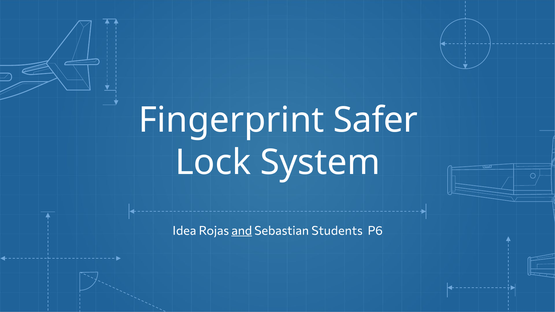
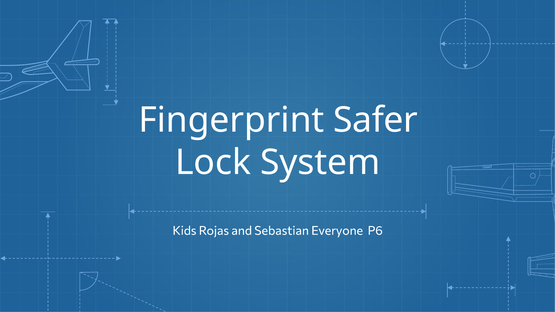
Idea: Idea -> Kids
and underline: present -> none
Students: Students -> Everyone
